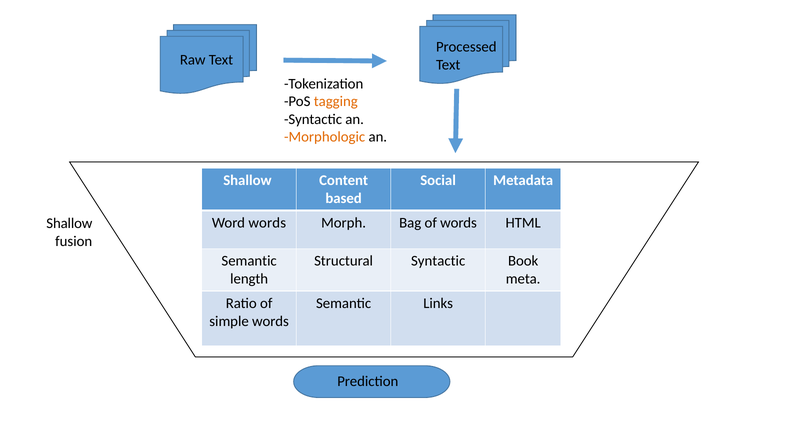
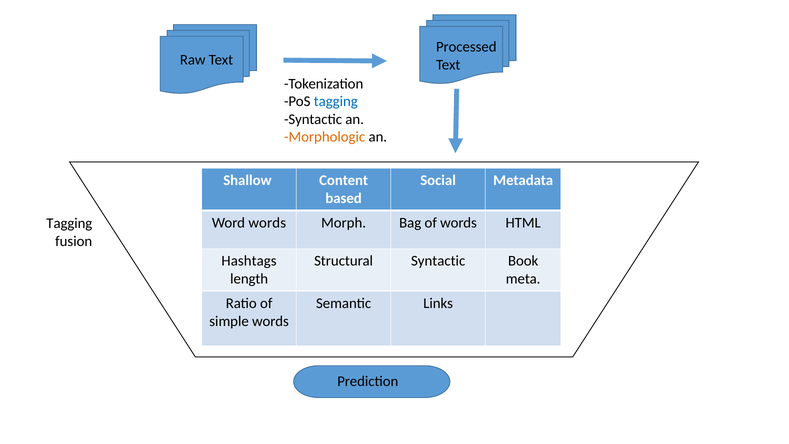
tagging at (336, 102) colour: orange -> blue
Shallow at (69, 223): Shallow -> Tagging
Semantic at (249, 261): Semantic -> Hashtags
